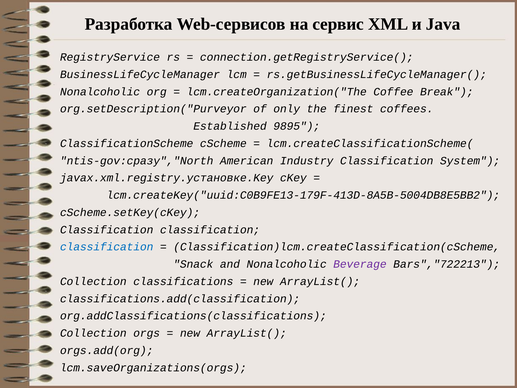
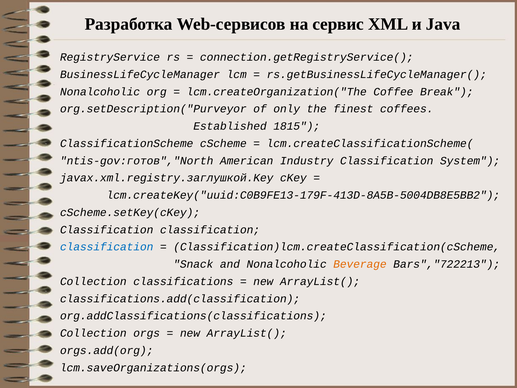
9895: 9895 -> 1815
ntis-gov:сразу","North: ntis-gov:сразу","North -> ntis-gov:готов","North
javax.xml.registry.установке.Key: javax.xml.registry.установке.Key -> javax.xml.registry.заглушкой.Key
Beverage colour: purple -> orange
